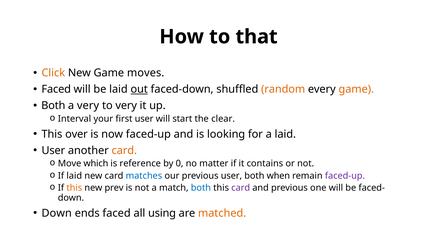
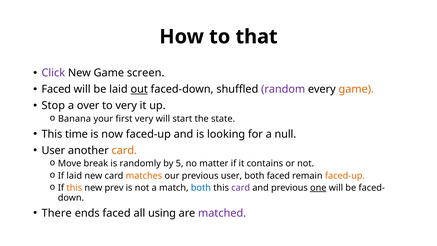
Click colour: orange -> purple
moves: moves -> screen
random colour: orange -> purple
Both at (53, 106): Both -> Stop
a very: very -> over
Interval: Interval -> Banana
first user: user -> very
clear: clear -> state
over: over -> time
a laid: laid -> null
which: which -> break
reference: reference -> randomly
0: 0 -> 5
matches colour: blue -> orange
both when: when -> faced
faced-up at (345, 176) colour: purple -> orange
one underline: none -> present
Down at (57, 213): Down -> There
matched colour: orange -> purple
